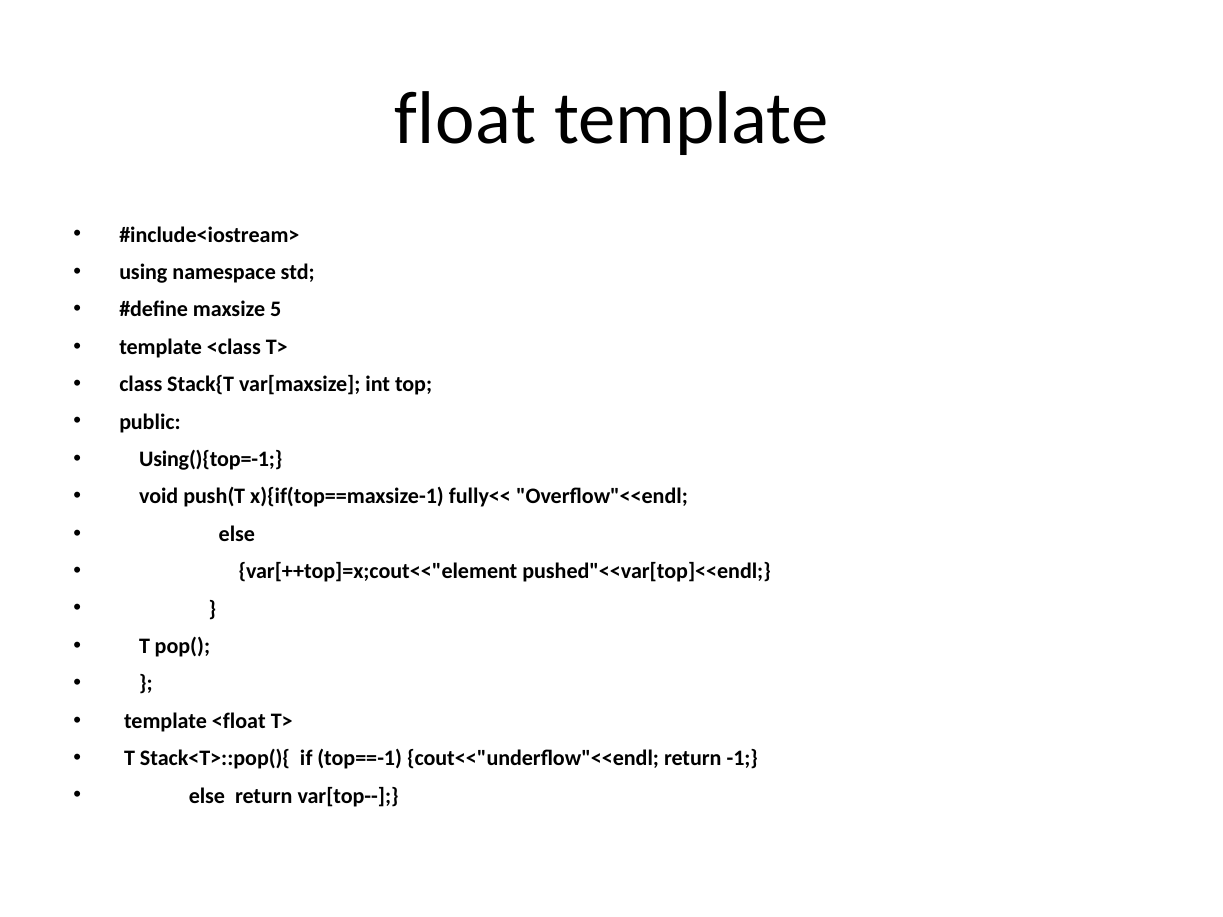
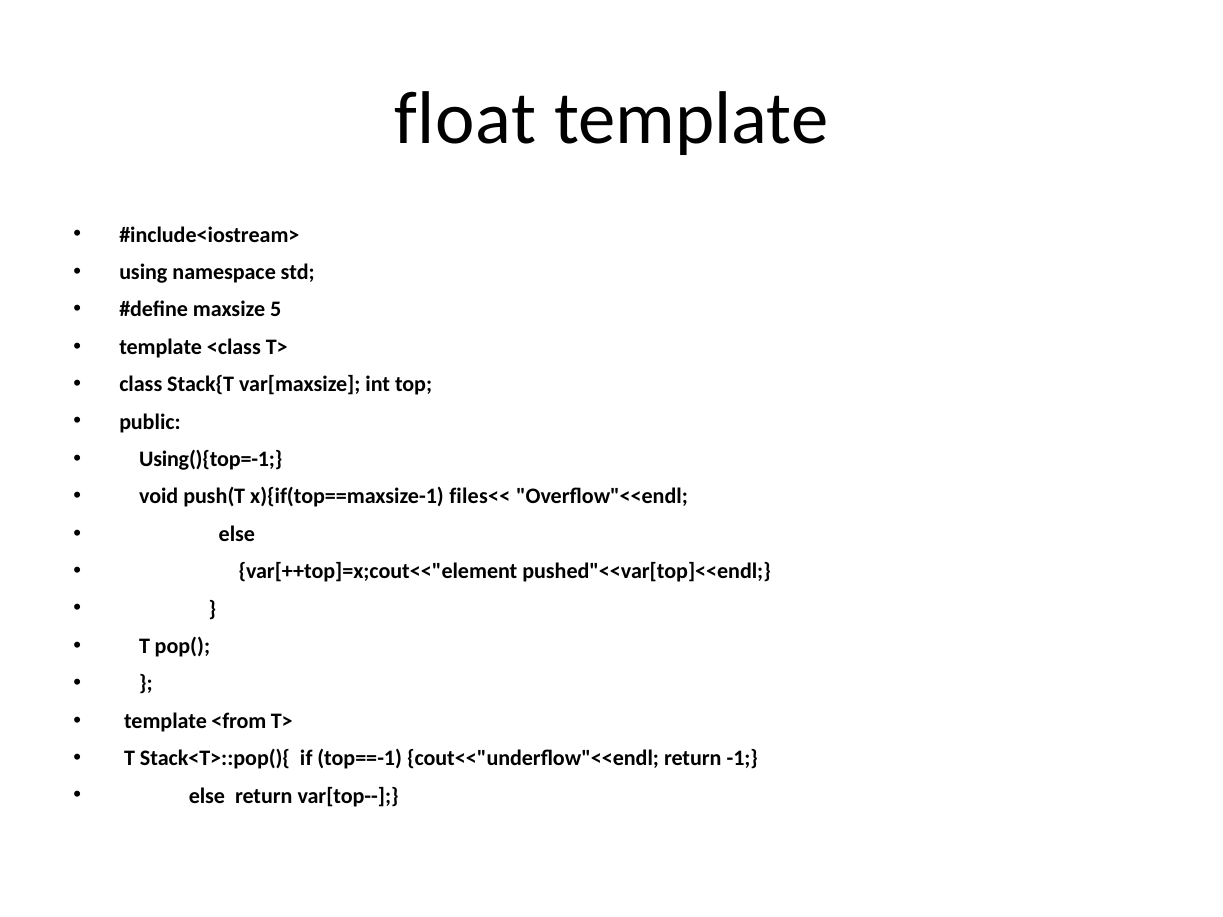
fully<<: fully<< -> files<<
<float: <float -> <from
